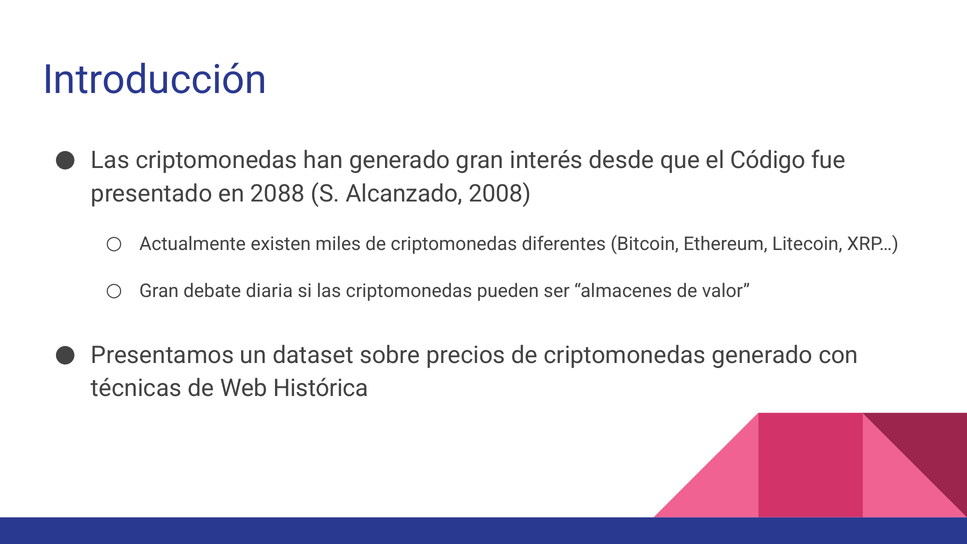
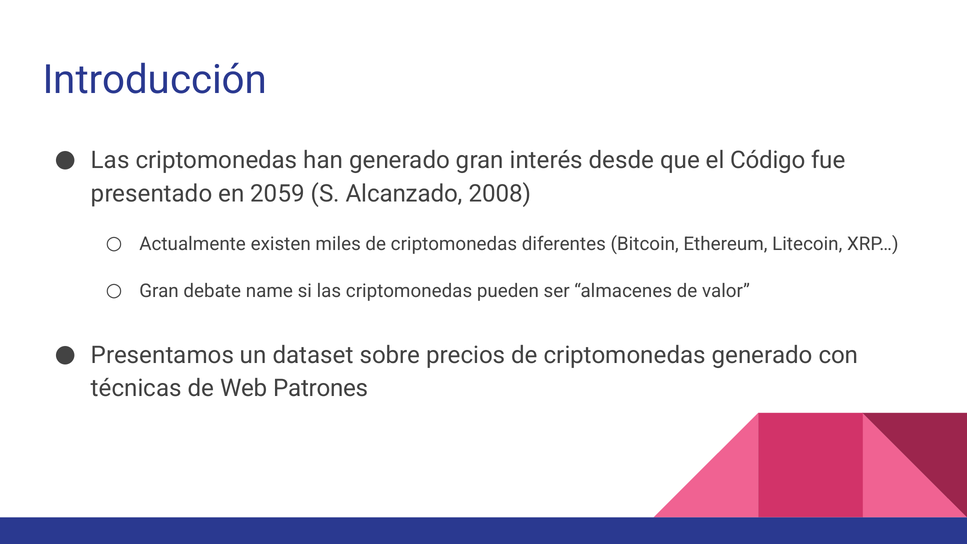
2088: 2088 -> 2059
diaria: diaria -> name
Histórica: Histórica -> Patrones
